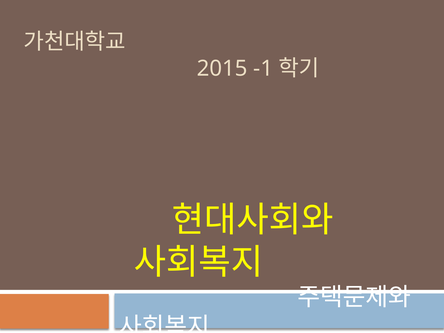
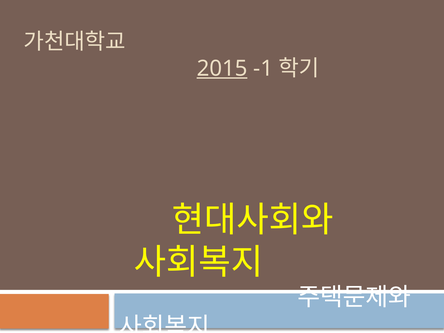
2015 underline: none -> present
